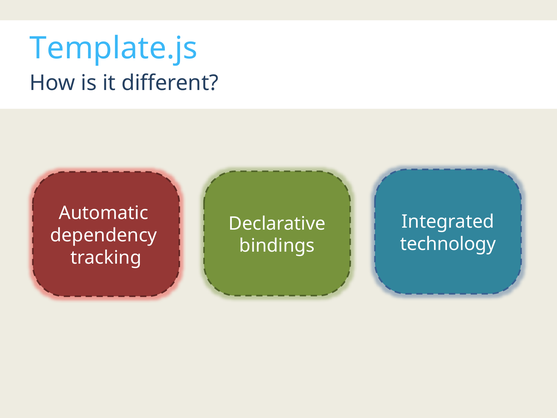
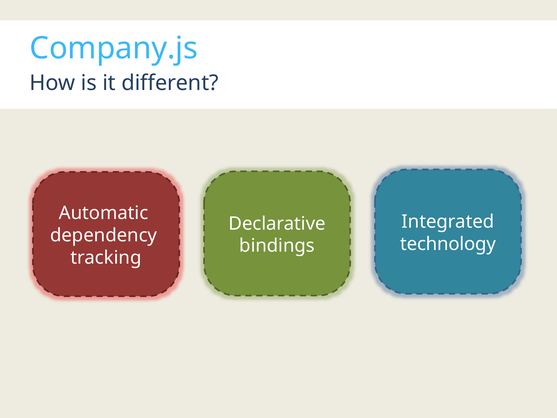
Template.js: Template.js -> Company.js
